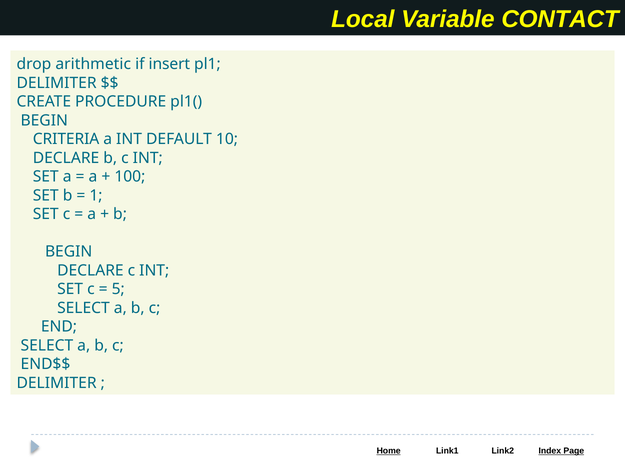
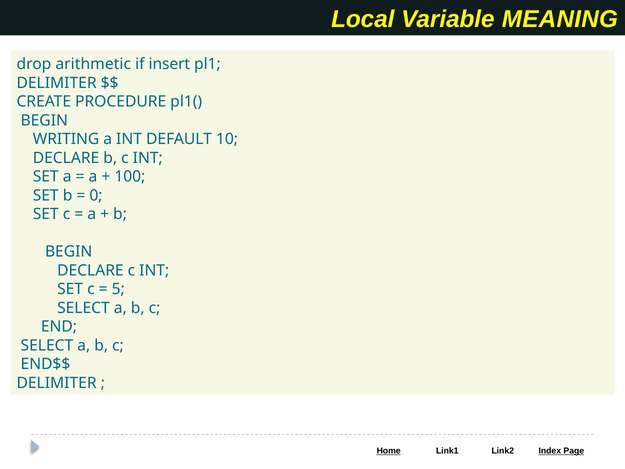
CONTACT: CONTACT -> MEANING
CRITERIA: CRITERIA -> WRITING
1: 1 -> 0
